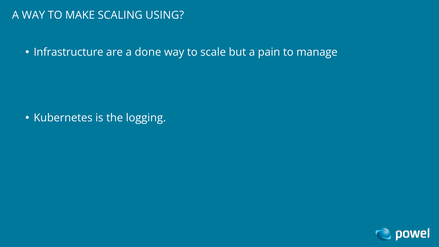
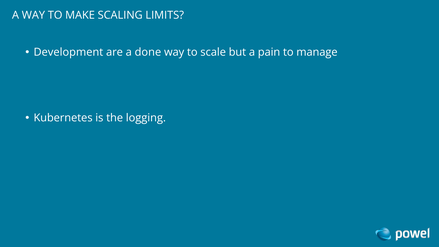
USING: USING -> LIMITS
Infrastructure: Infrastructure -> Development
